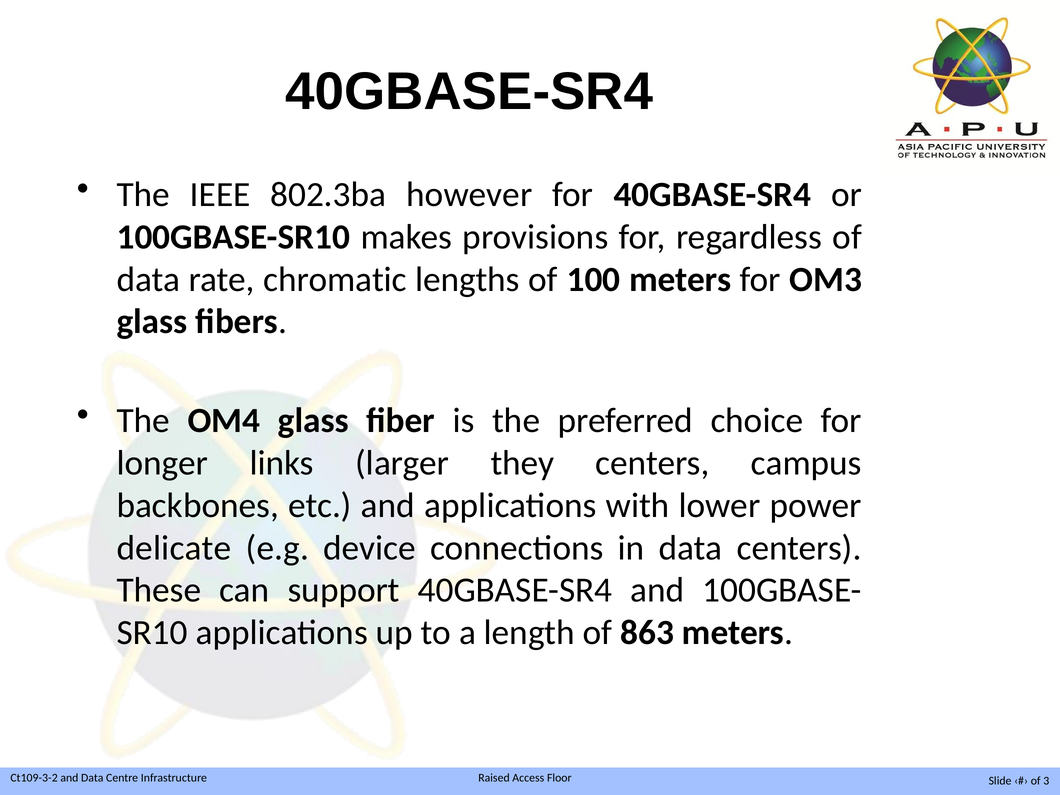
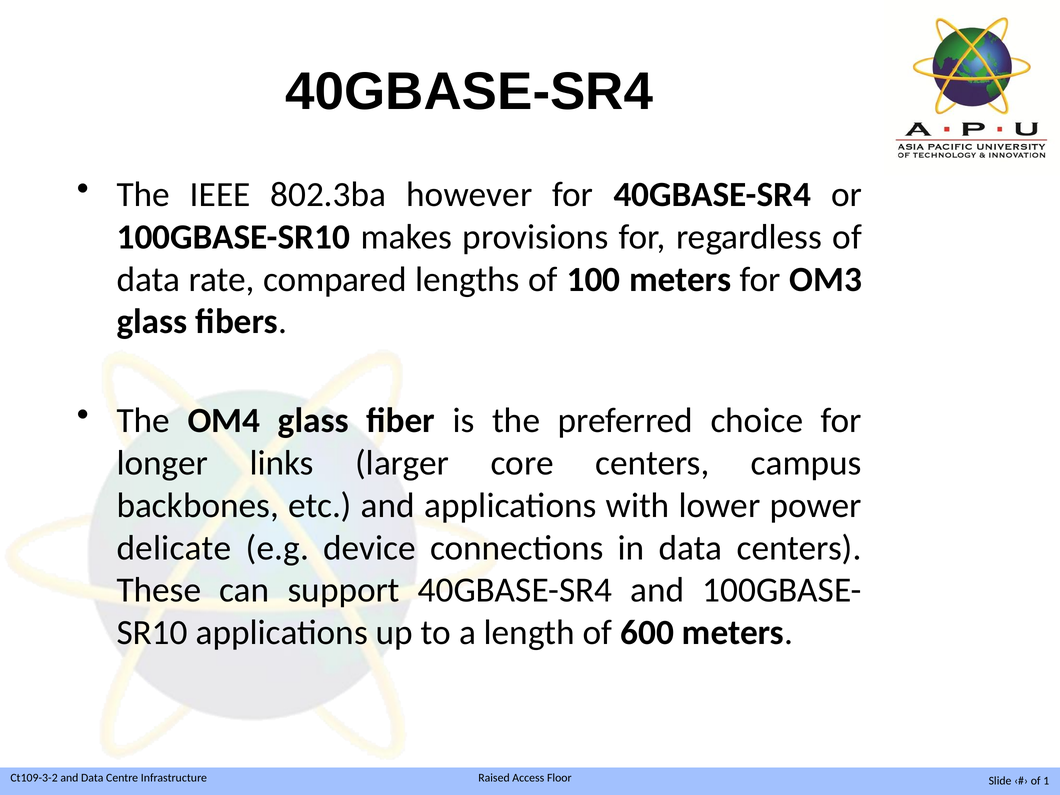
chromatic: chromatic -> compared
they: they -> core
863: 863 -> 600
3: 3 -> 1
